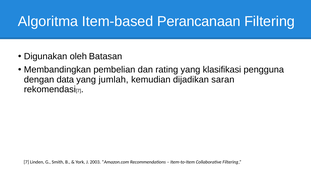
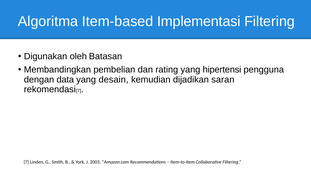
Perancanaan: Perancanaan -> Implementasi
klasifikasi: klasifikasi -> hipertensi
jumlah: jumlah -> desain
